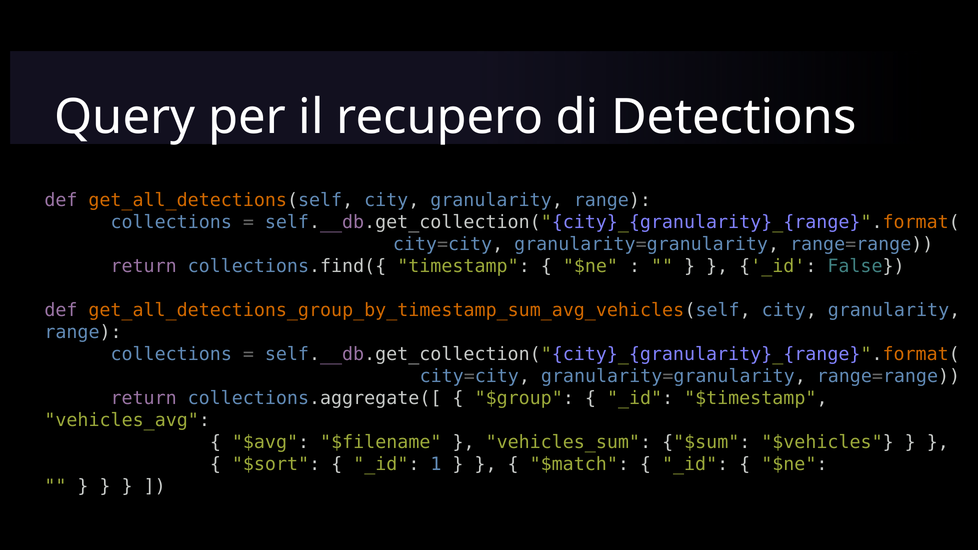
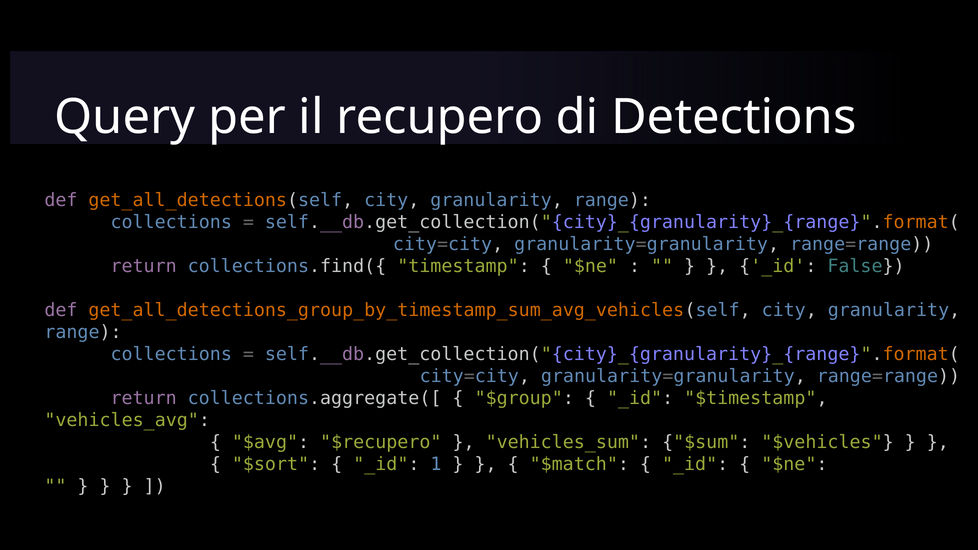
$filename: $filename -> $recupero
